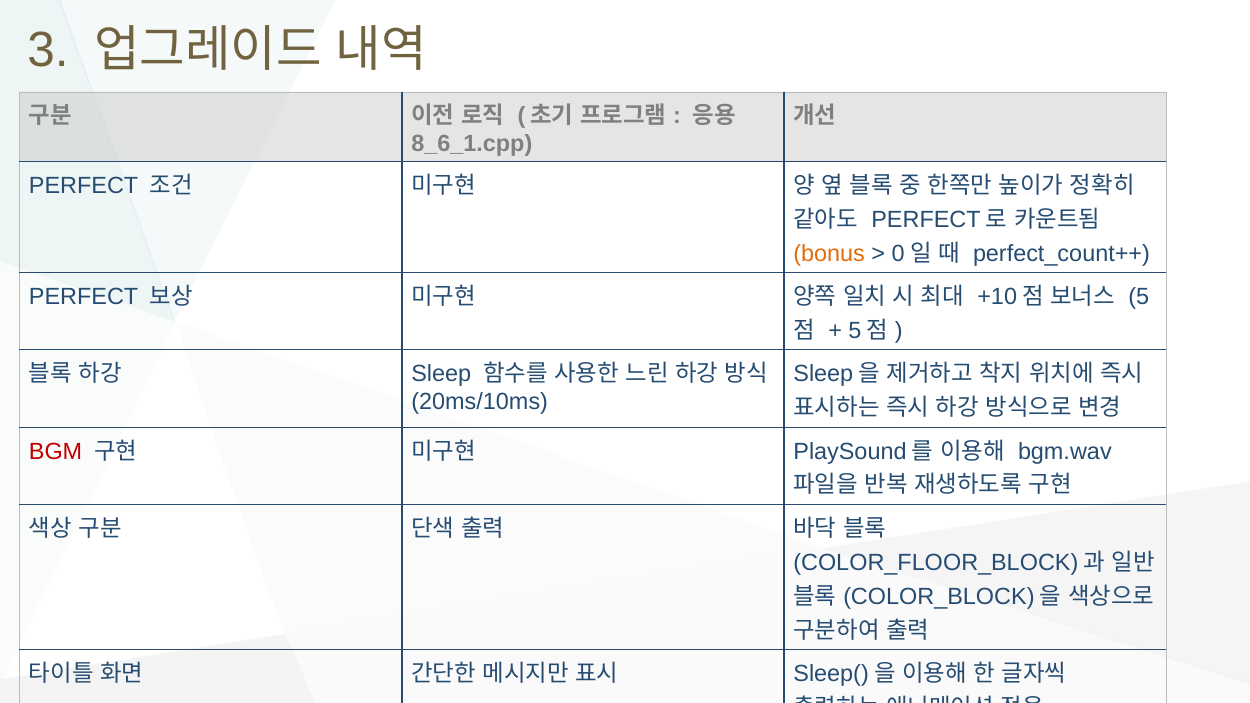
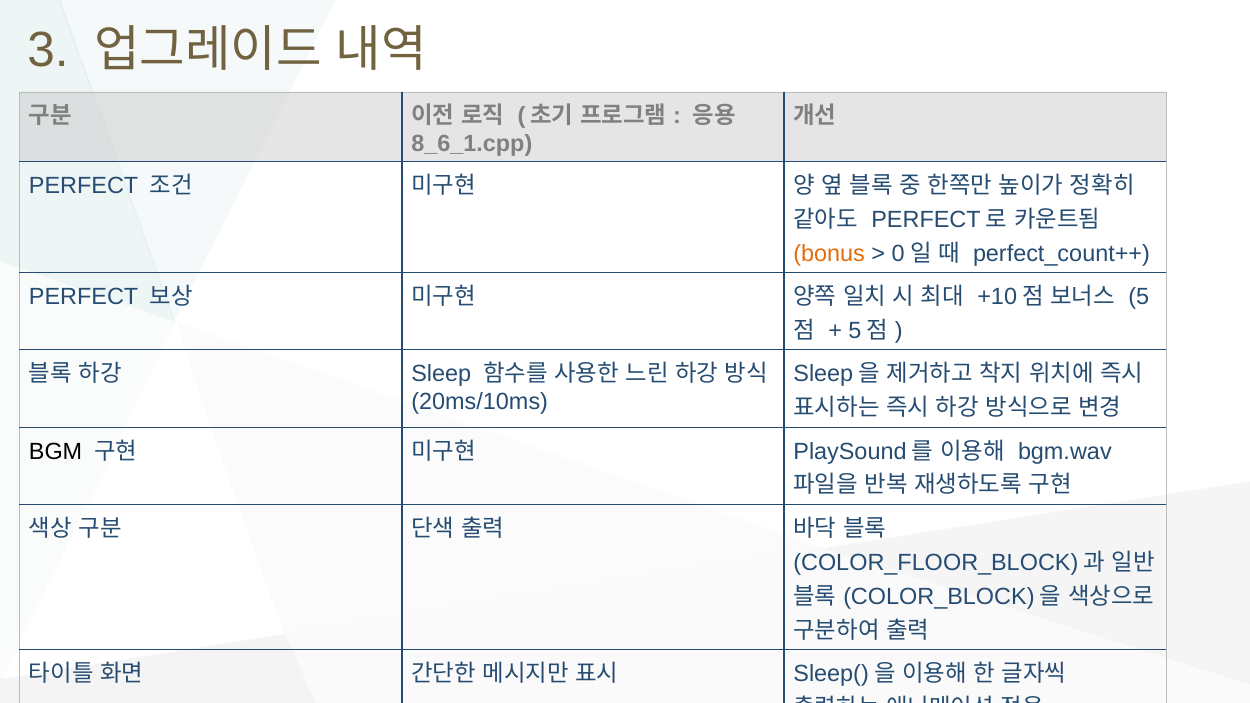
BGM colour: red -> black
